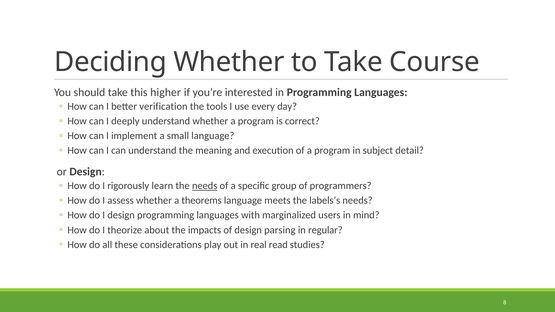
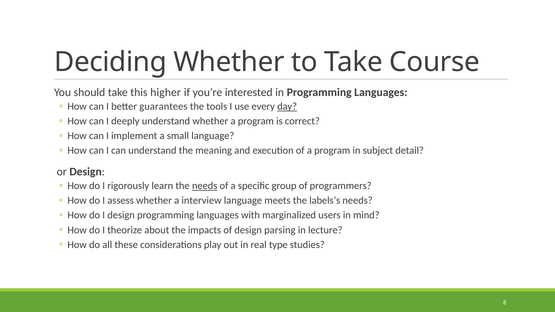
verification: verification -> guarantees
day underline: none -> present
theorems: theorems -> interview
regular: regular -> lecture
read: read -> type
